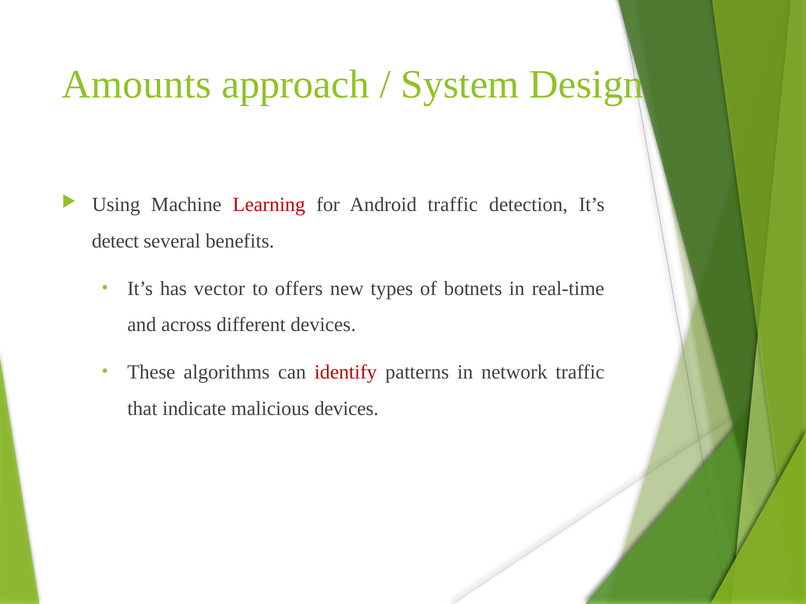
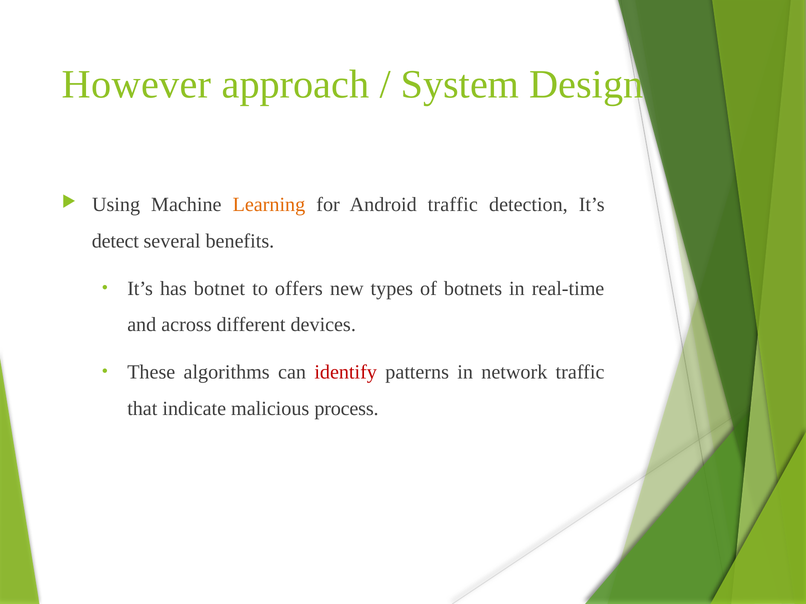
Amounts: Amounts -> However
Learning colour: red -> orange
vector: vector -> botnet
malicious devices: devices -> process
